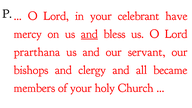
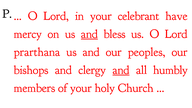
servant: servant -> peoples
and at (121, 70) underline: none -> present
became: became -> humbly
